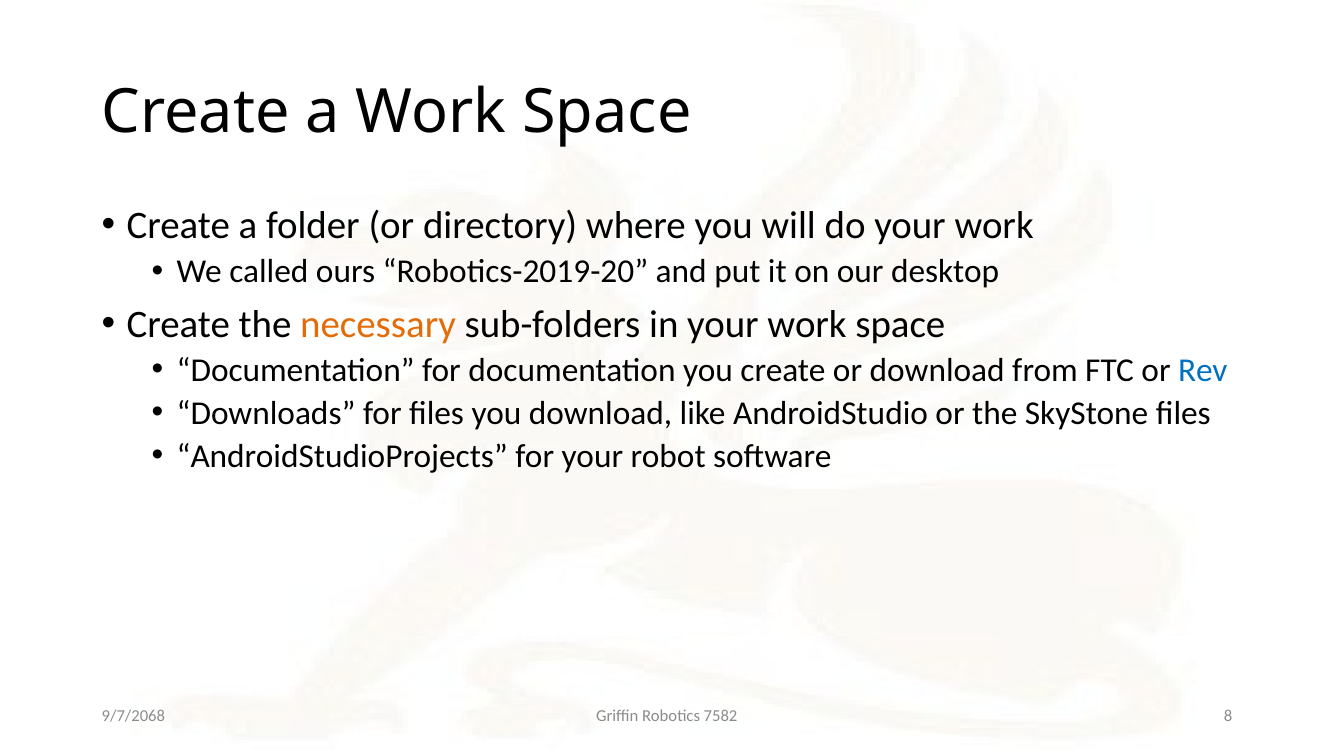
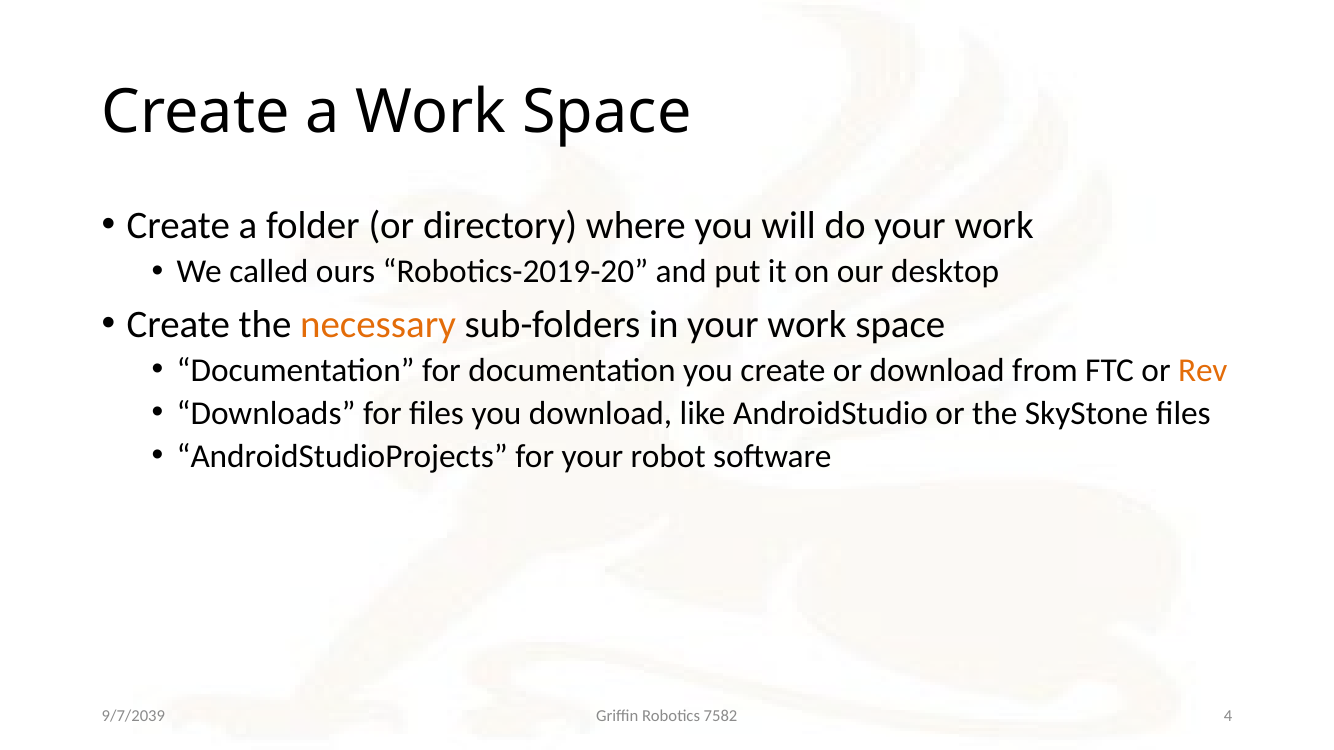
Rev colour: blue -> orange
8: 8 -> 4
9/7/2068: 9/7/2068 -> 9/7/2039
